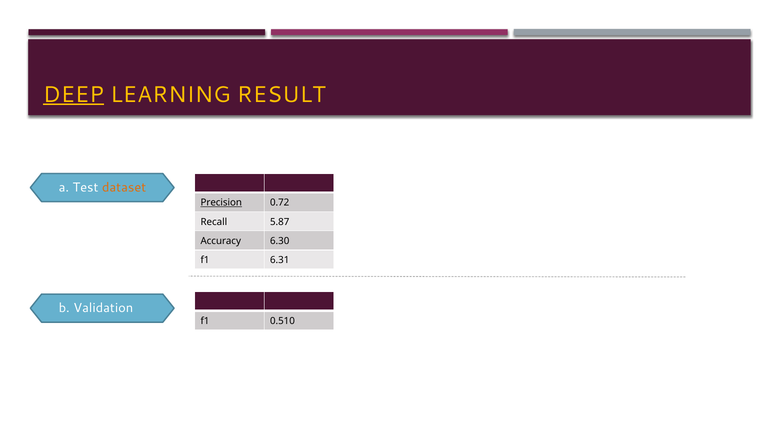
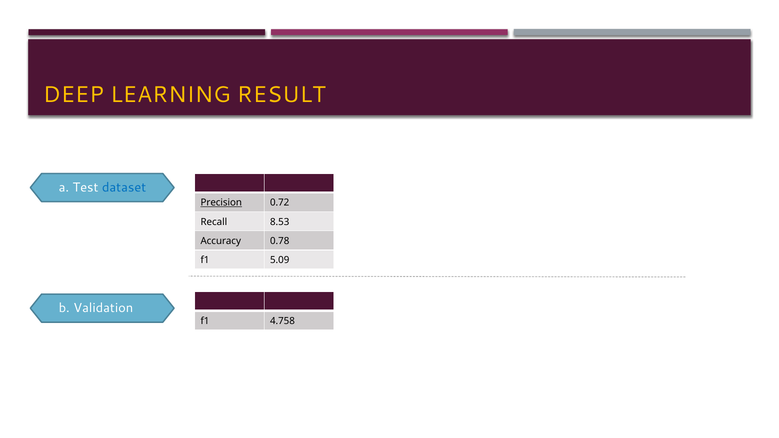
DEEP underline: present -> none
dataset colour: orange -> blue
5.87: 5.87 -> 8.53
6.30: 6.30 -> 0.78
6.31: 6.31 -> 5.09
0.510: 0.510 -> 4.758
